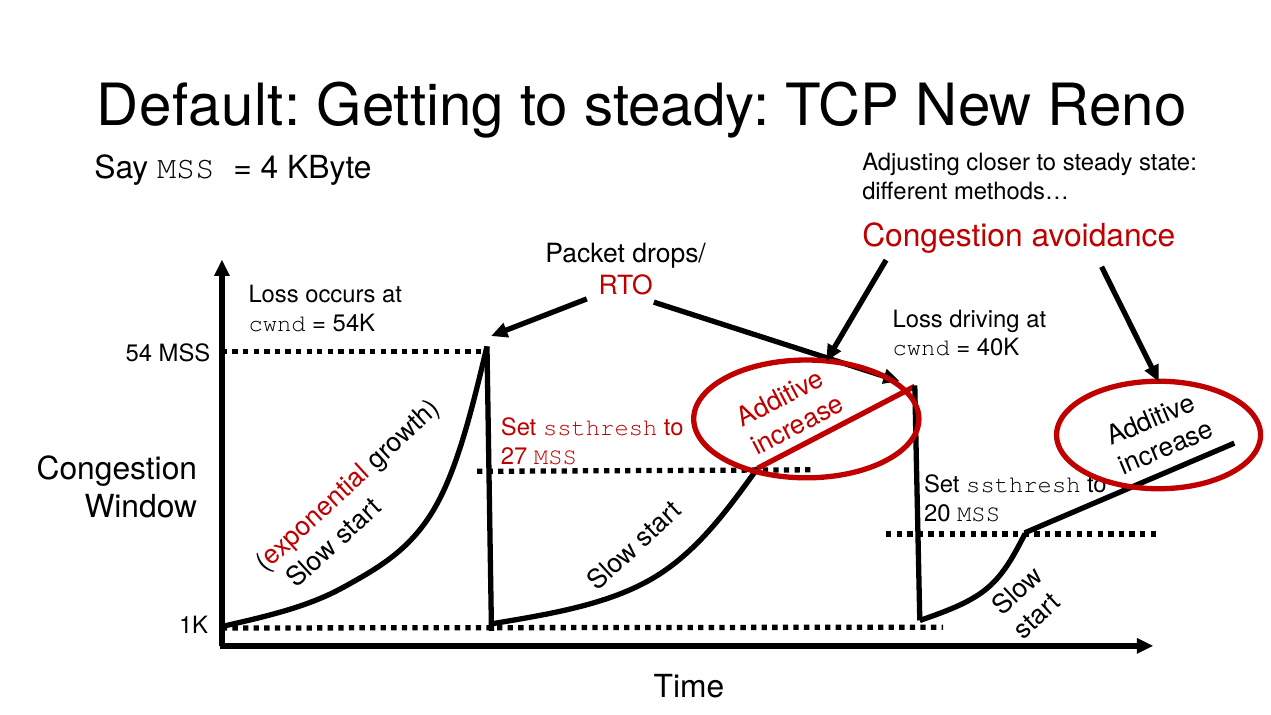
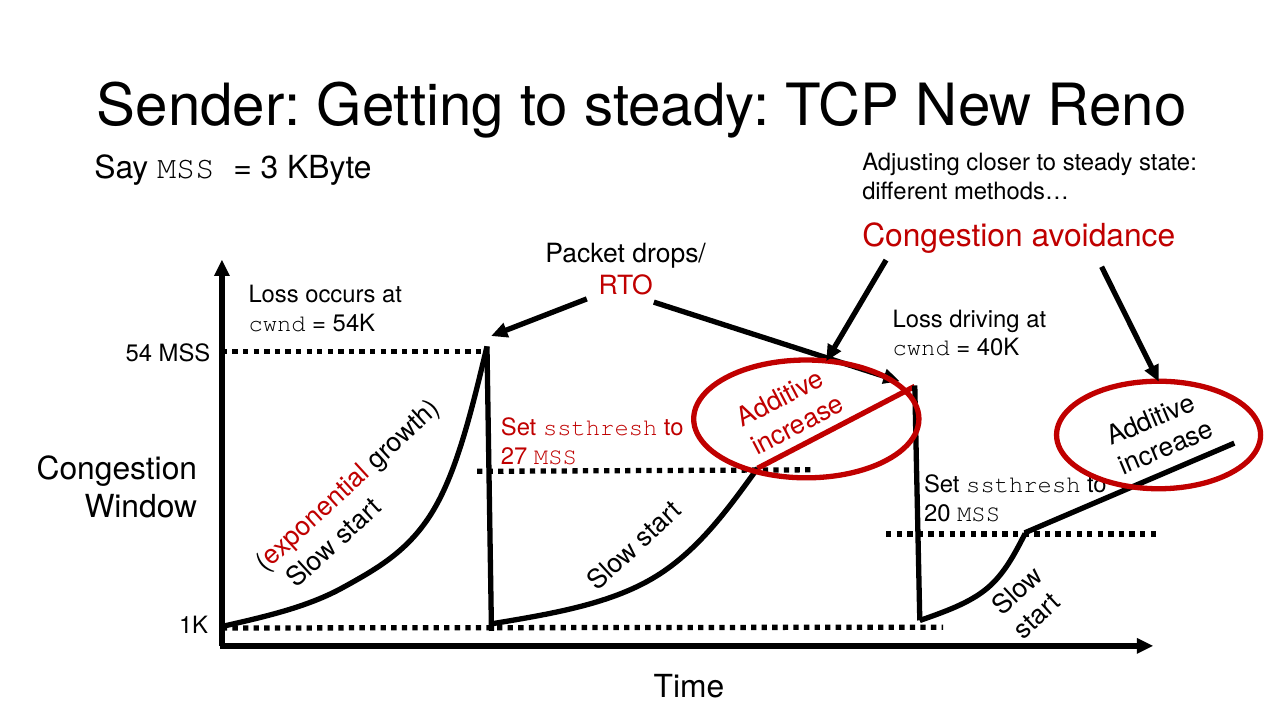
Default: Default -> Sender
4: 4 -> 3
